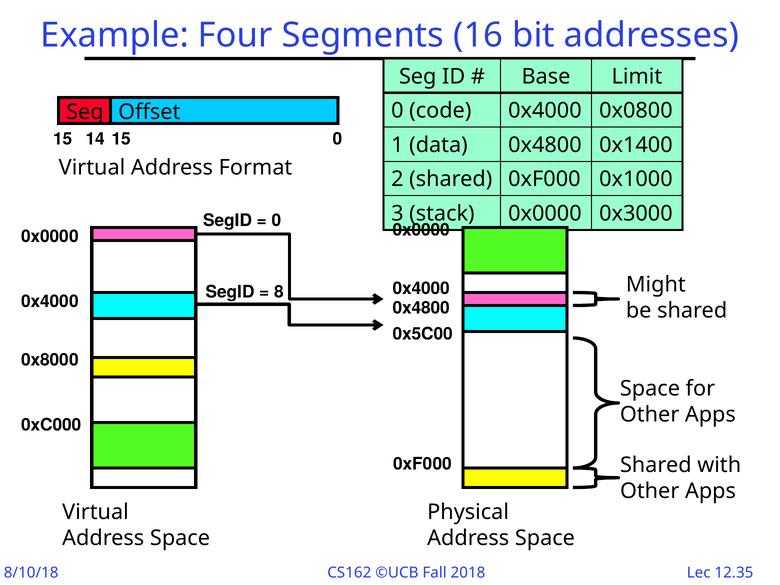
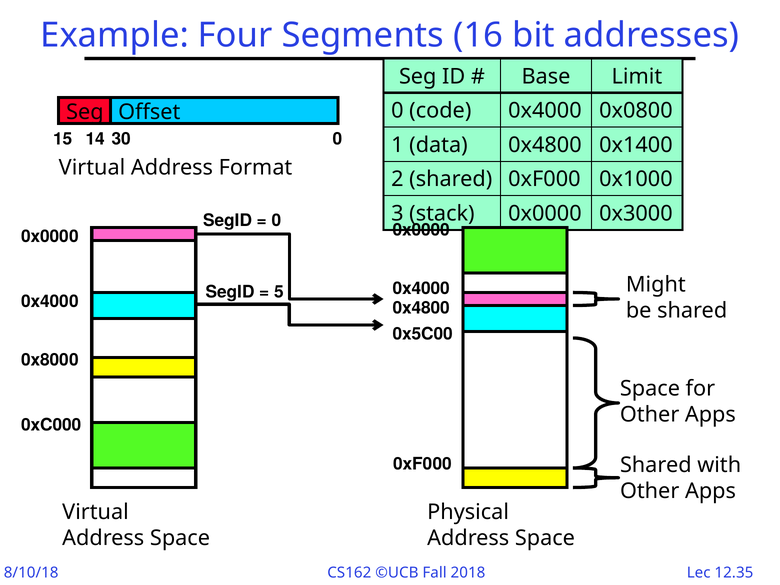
14 15: 15 -> 30
8: 8 -> 5
